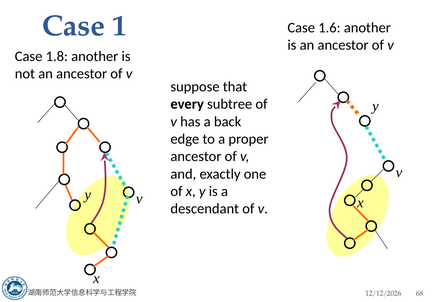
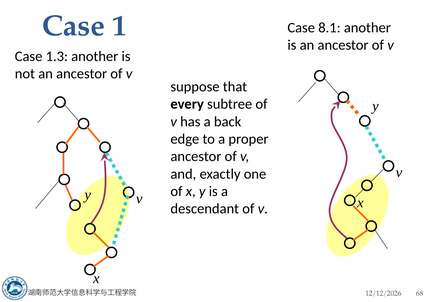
1.6: 1.6 -> 8.1
1.8: 1.8 -> 1.3
